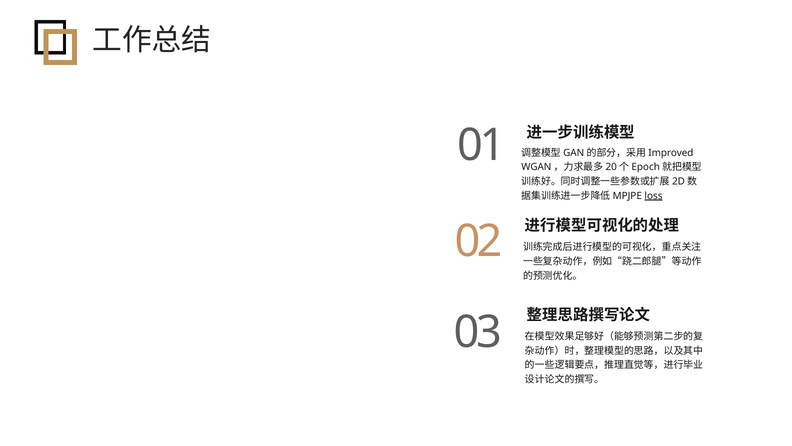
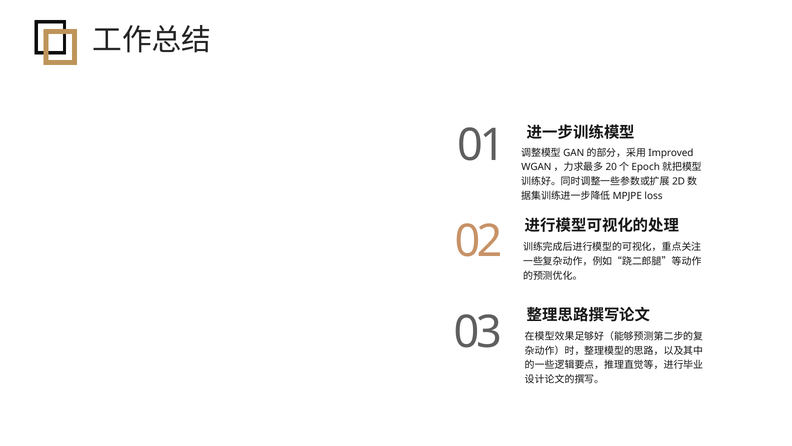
loss underline: present -> none
